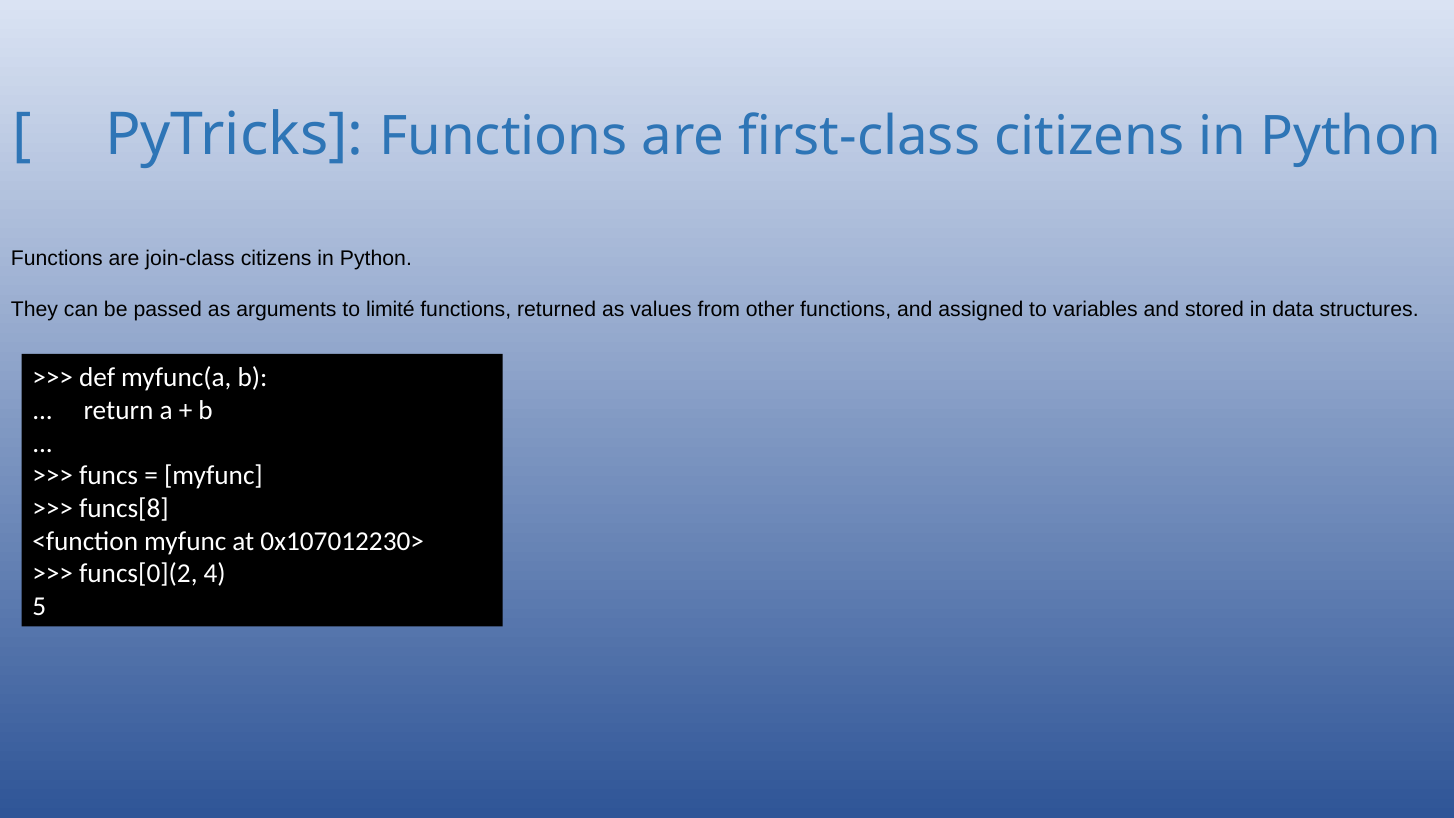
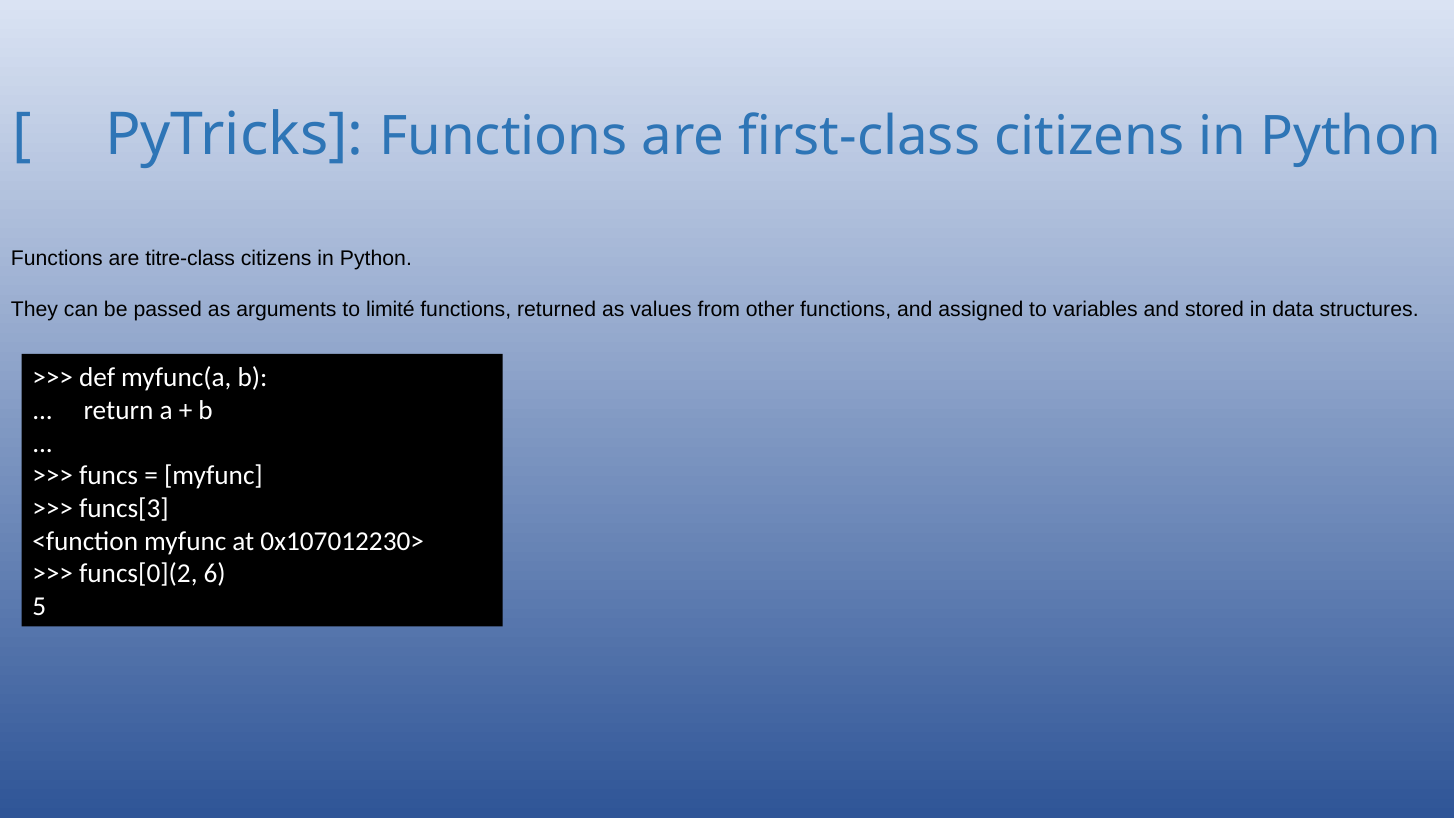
join-class: join-class -> titre-class
funcs[8: funcs[8 -> funcs[3
4: 4 -> 6
